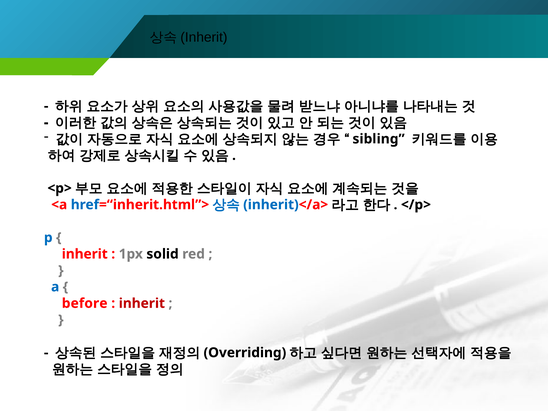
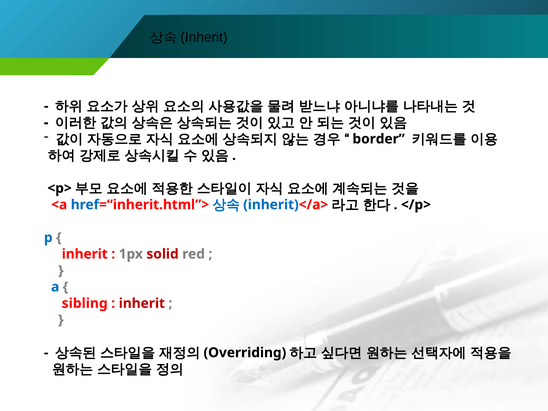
sibling: sibling -> border
solid colour: black -> red
before: before -> sibling
